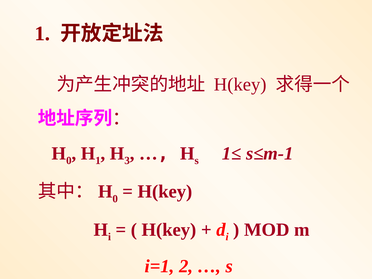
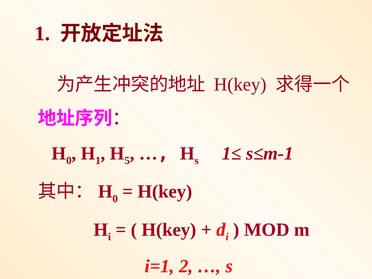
3: 3 -> 5
